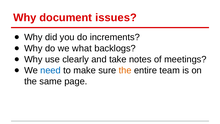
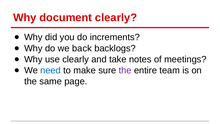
document issues: issues -> clearly
what: what -> back
the at (125, 70) colour: orange -> purple
